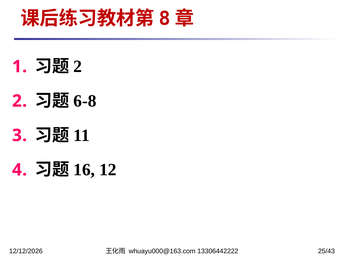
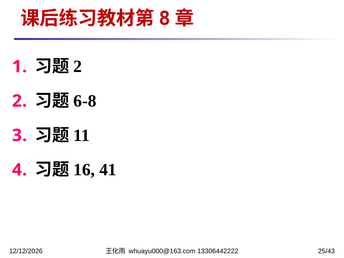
12: 12 -> 41
